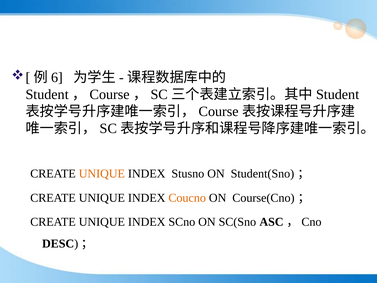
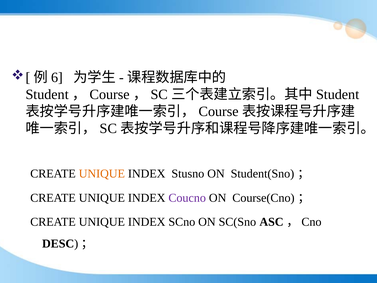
Coucno colour: orange -> purple
